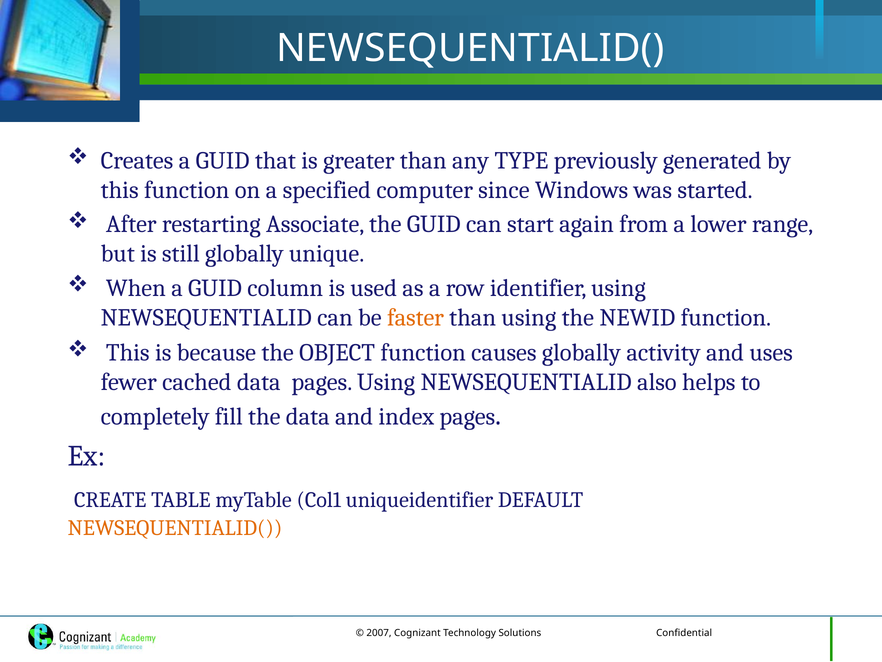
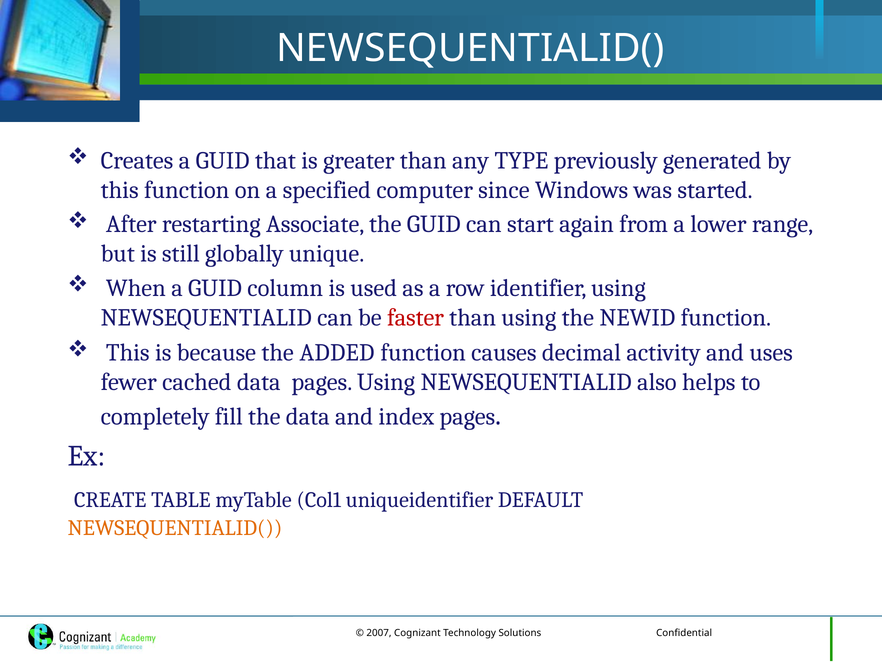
faster colour: orange -> red
OBJECT: OBJECT -> ADDED
causes globally: globally -> decimal
